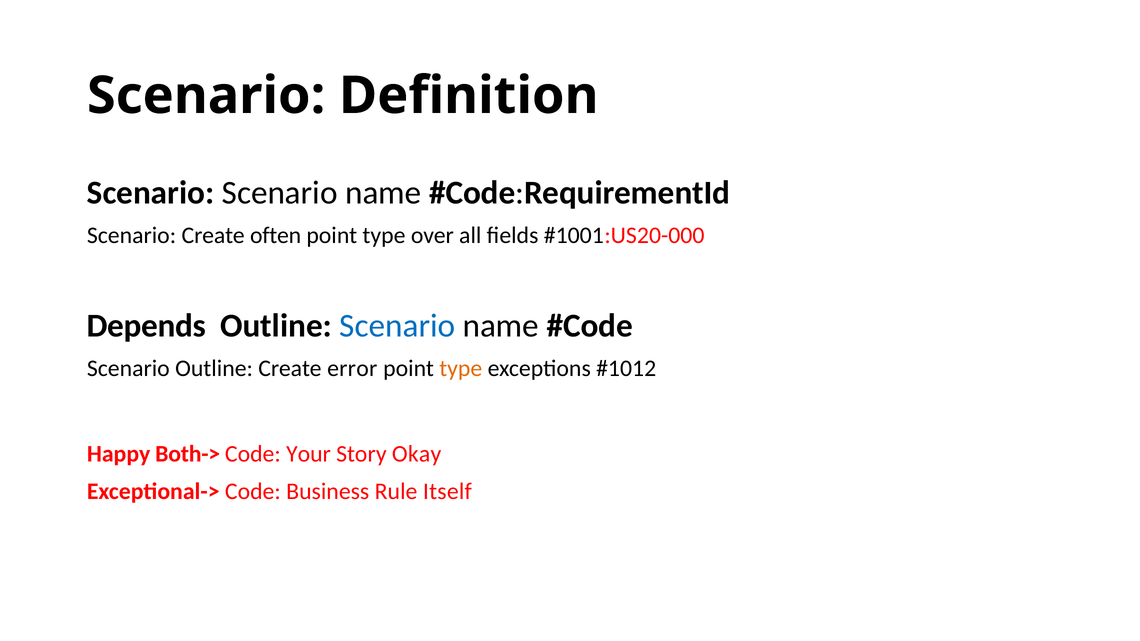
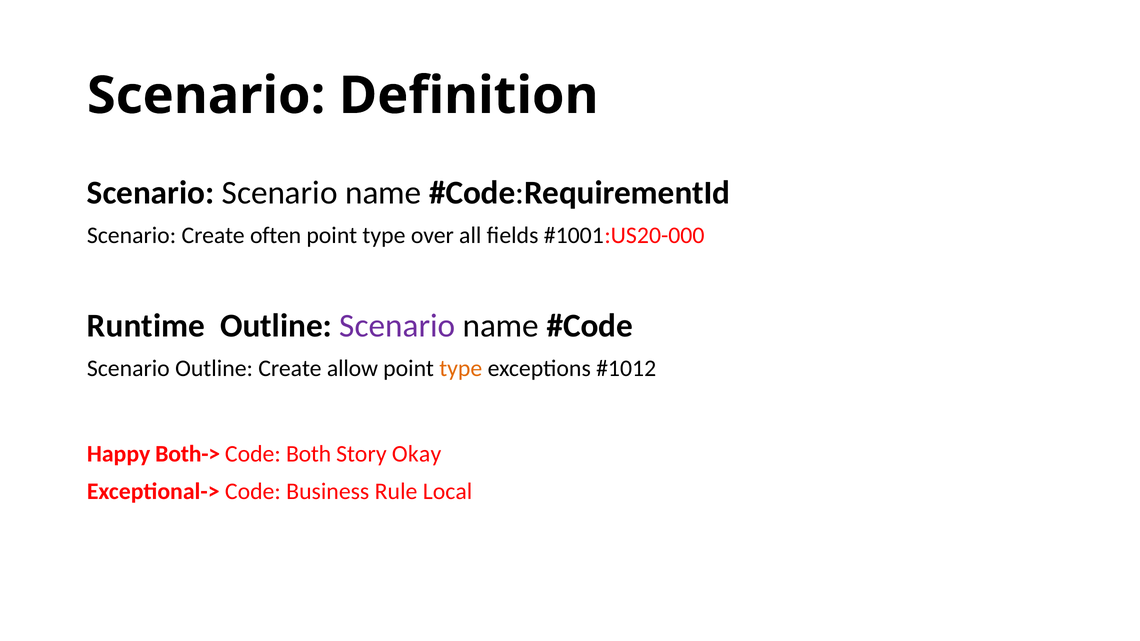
Depends: Depends -> Runtime
Scenario at (397, 326) colour: blue -> purple
error: error -> allow
Your: Your -> Both
Itself: Itself -> Local
